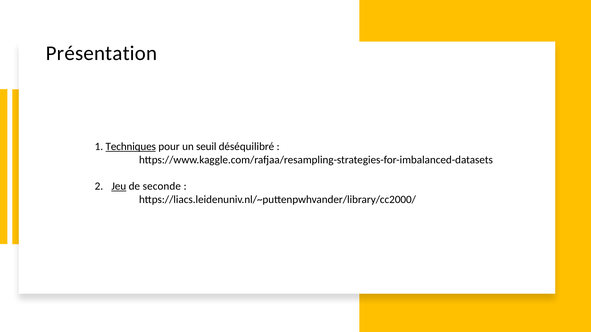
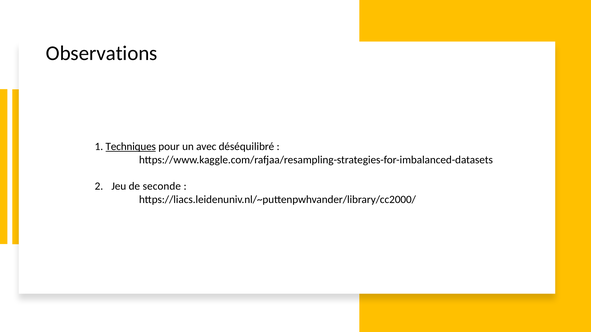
Présentation: Présentation -> Observations
seuil: seuil -> avec
Jeu underline: present -> none
